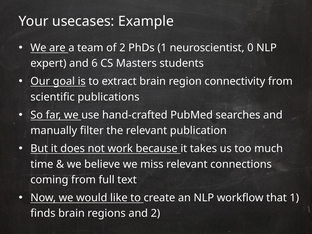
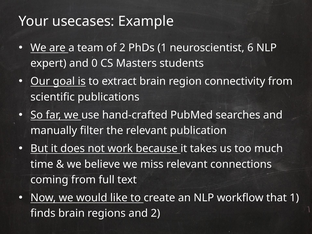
0: 0 -> 6
6: 6 -> 0
